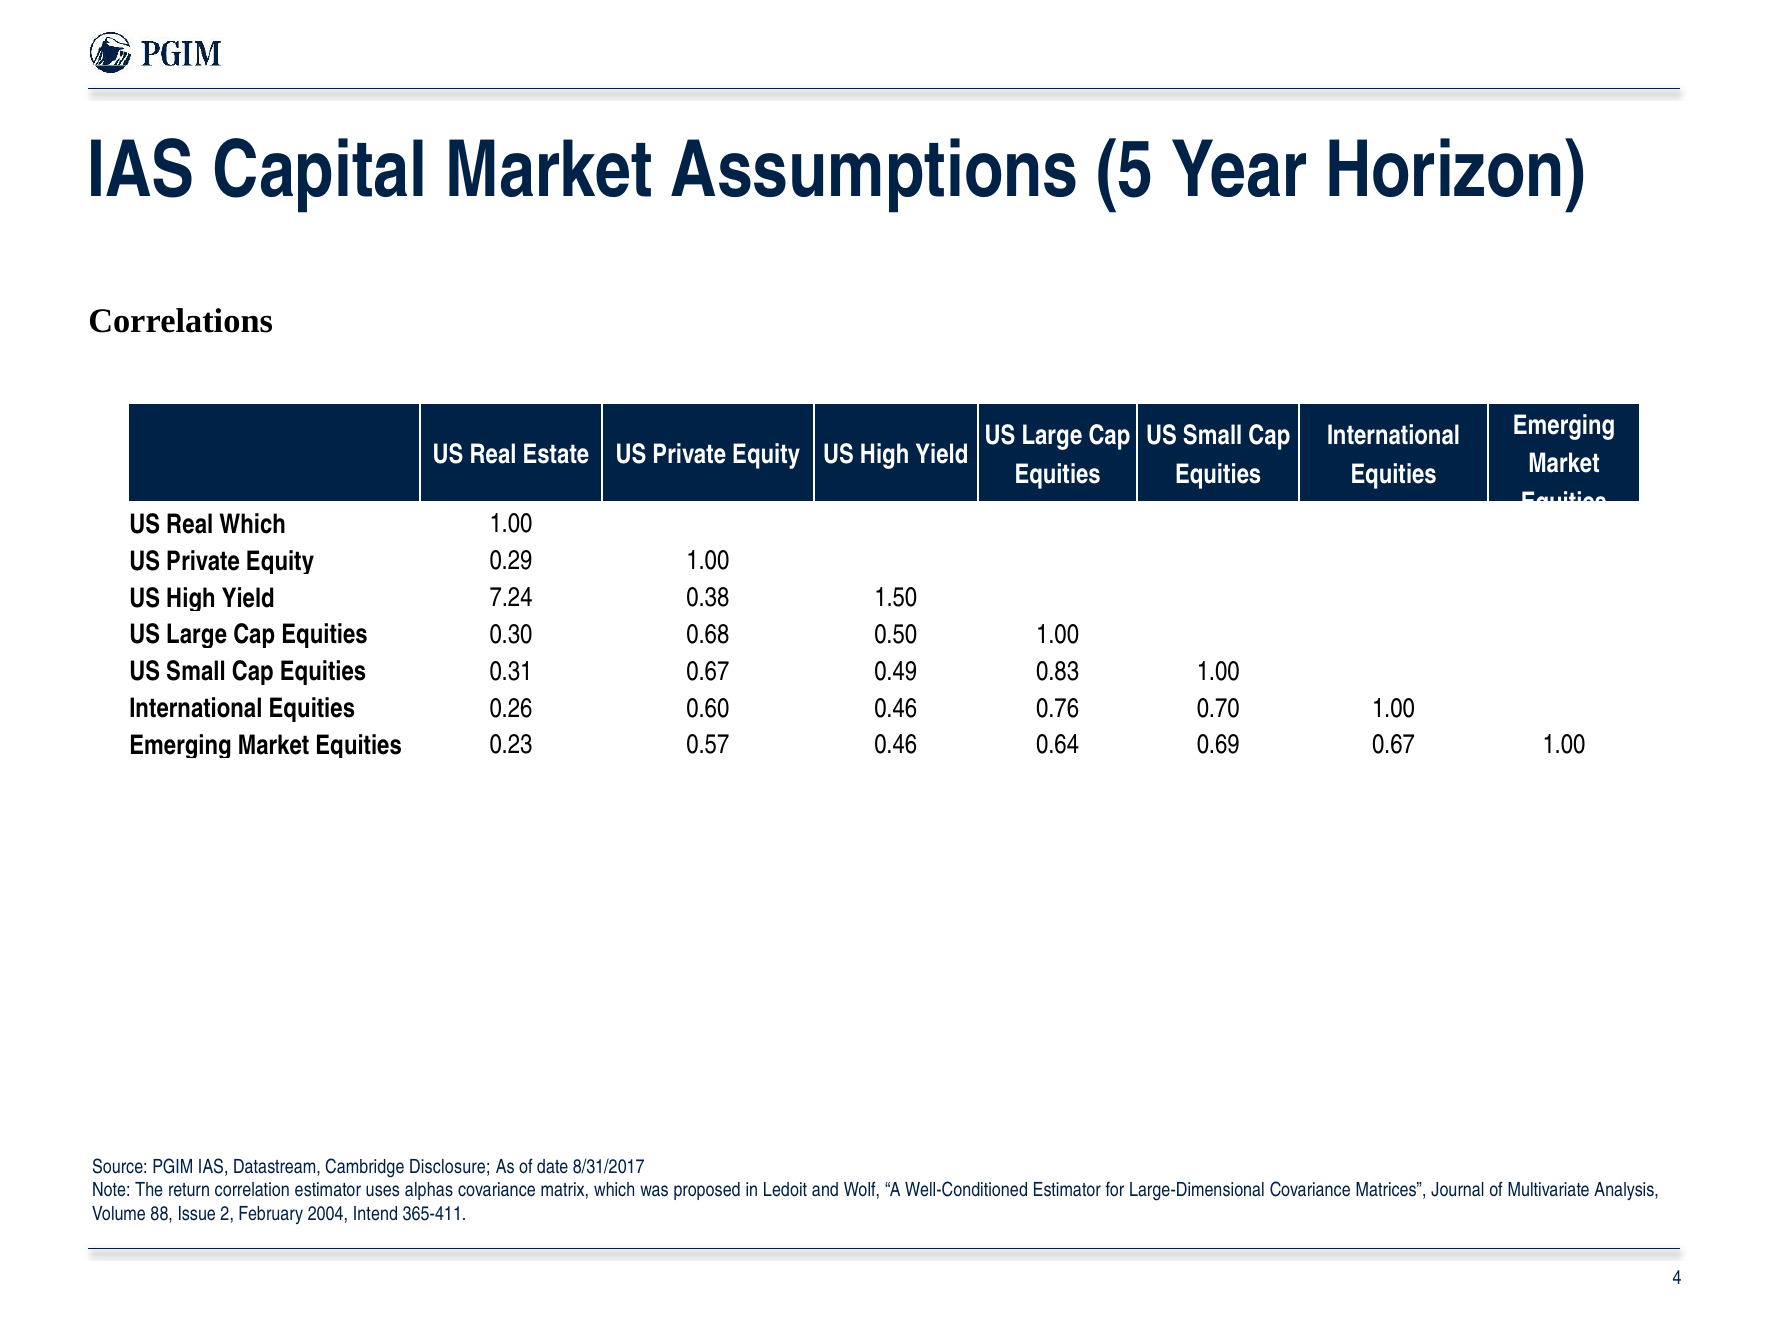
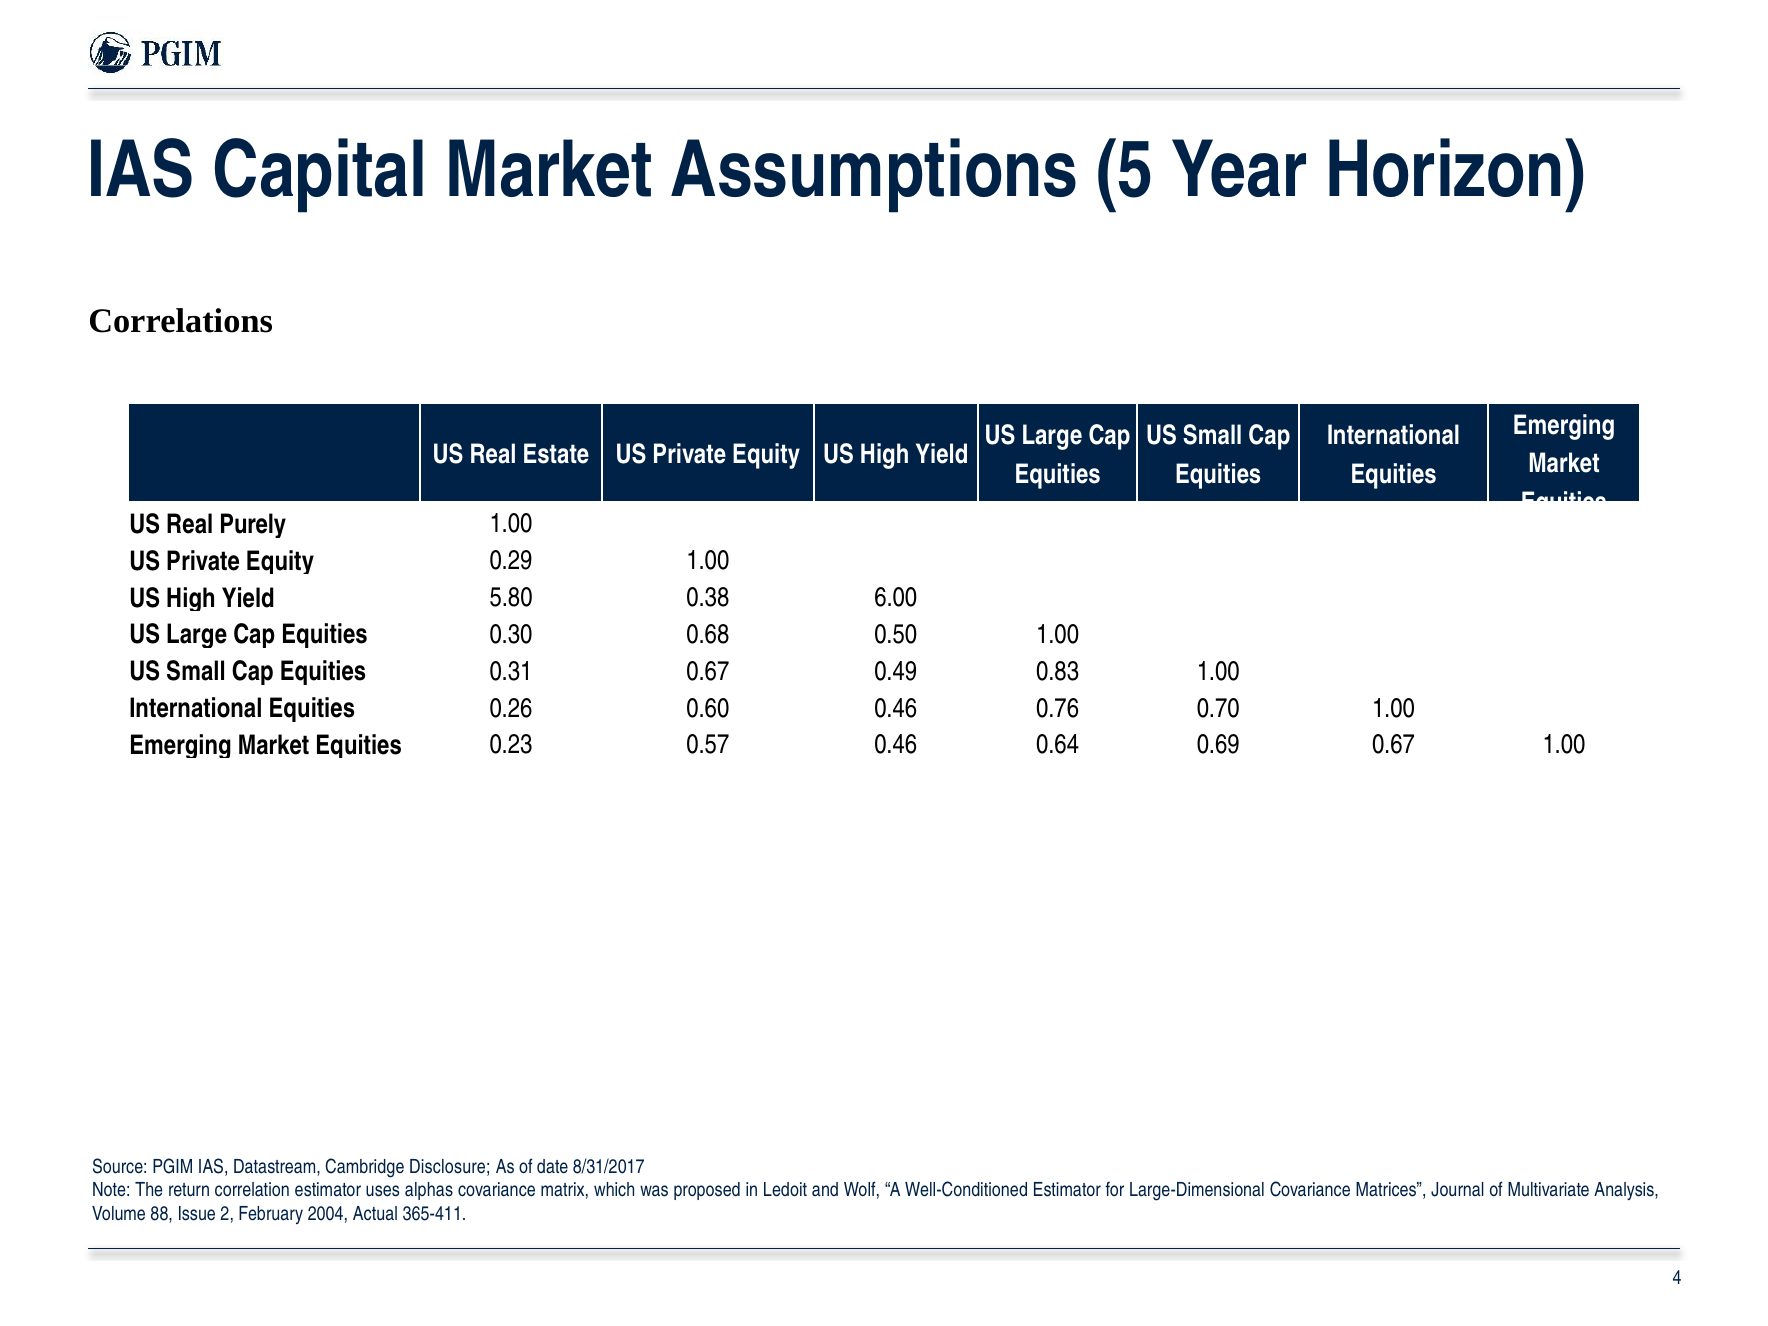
Real Which: Which -> Purely
7.24: 7.24 -> 5.80
1.50: 1.50 -> 6.00
Intend: Intend -> Actual
